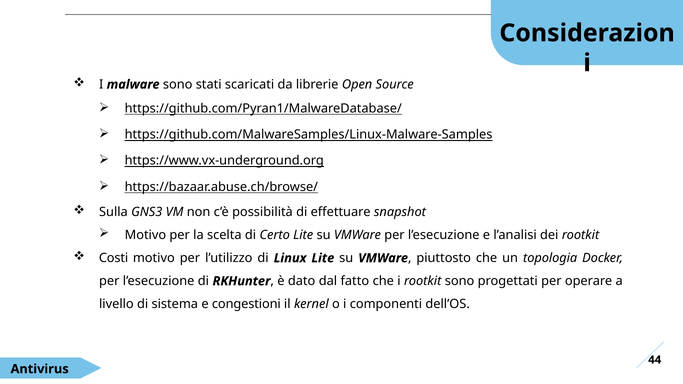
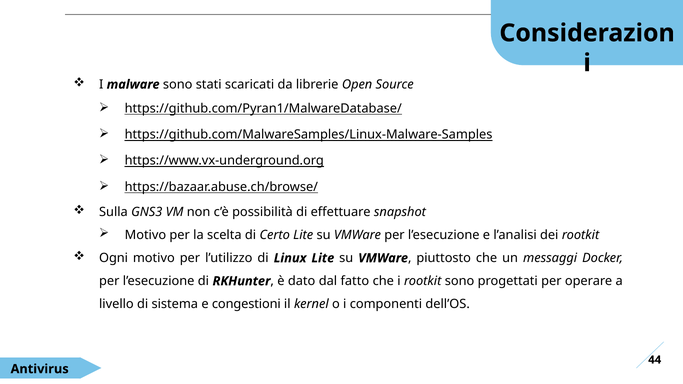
Costi: Costi -> Ogni
topologia: topologia -> messaggi
